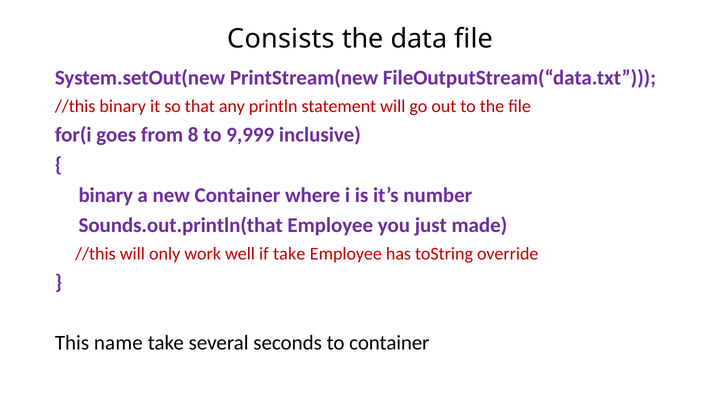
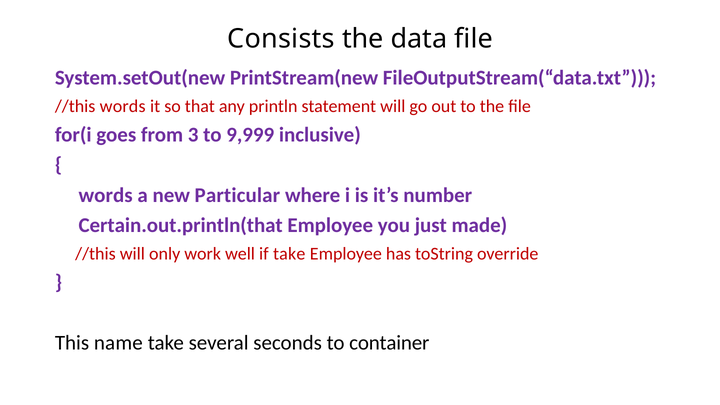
//this binary: binary -> words
8: 8 -> 3
binary at (106, 195): binary -> words
new Container: Container -> Particular
Sounds.out.println(that: Sounds.out.println(that -> Certain.out.println(that
